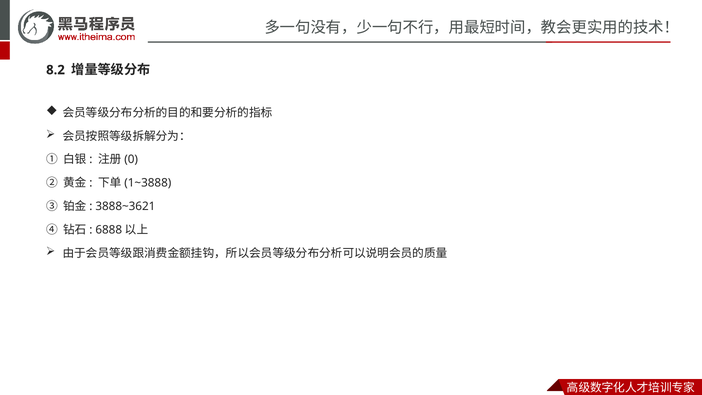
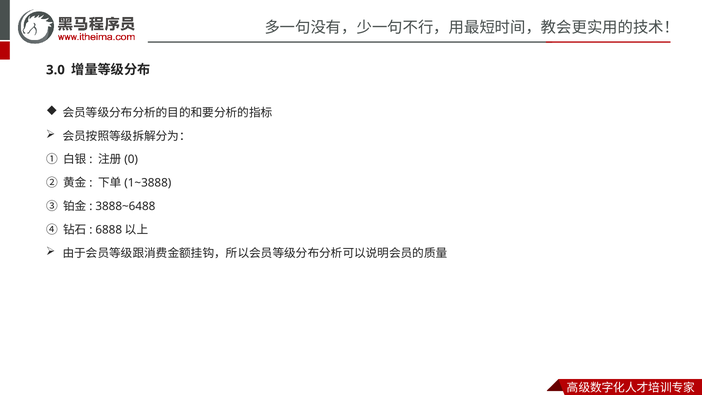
8.2: 8.2 -> 3.0
3888~3621: 3888~3621 -> 3888~6488
